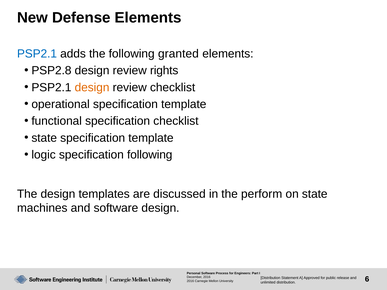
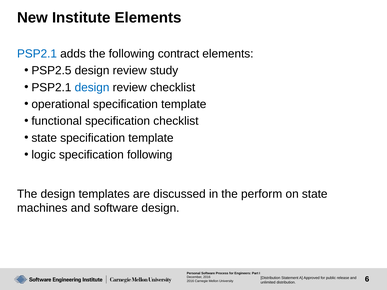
Defense: Defense -> Institute
granted: granted -> contract
PSP2.8: PSP2.8 -> PSP2.5
rights: rights -> study
design at (92, 87) colour: orange -> blue
